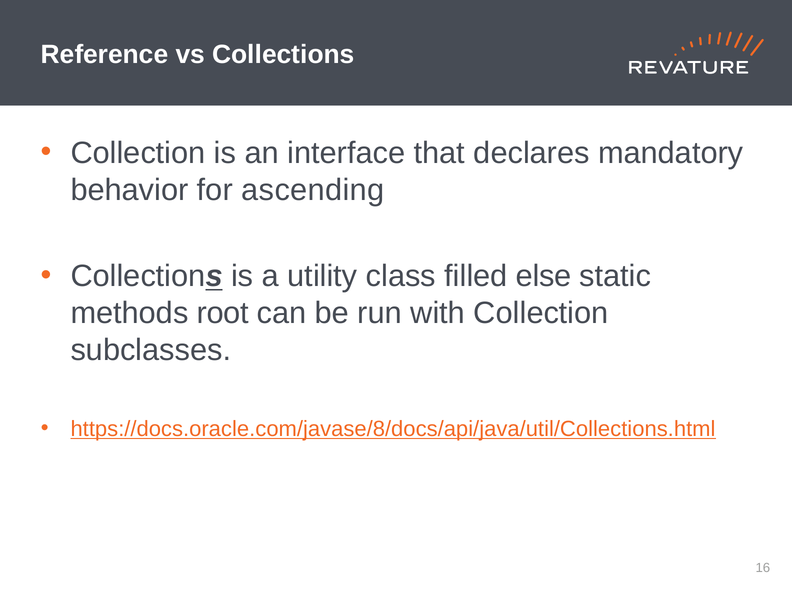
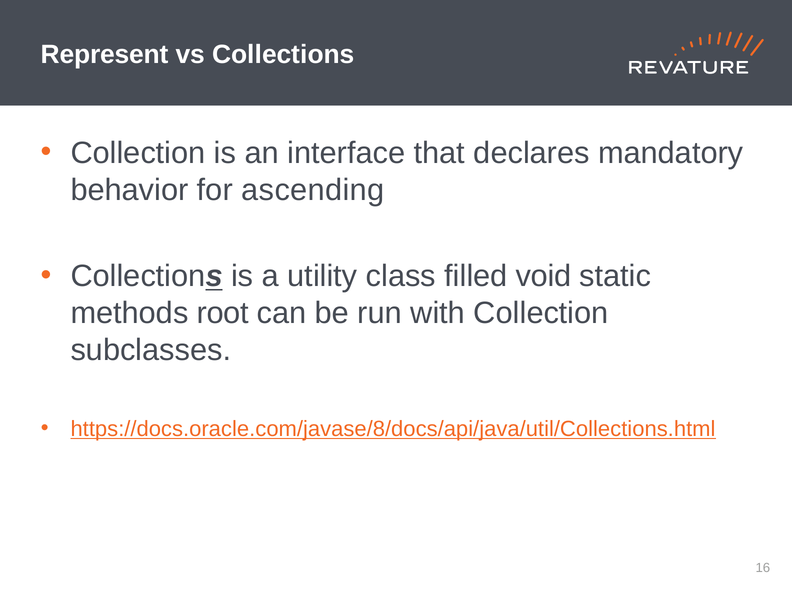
Reference: Reference -> Represent
else: else -> void
